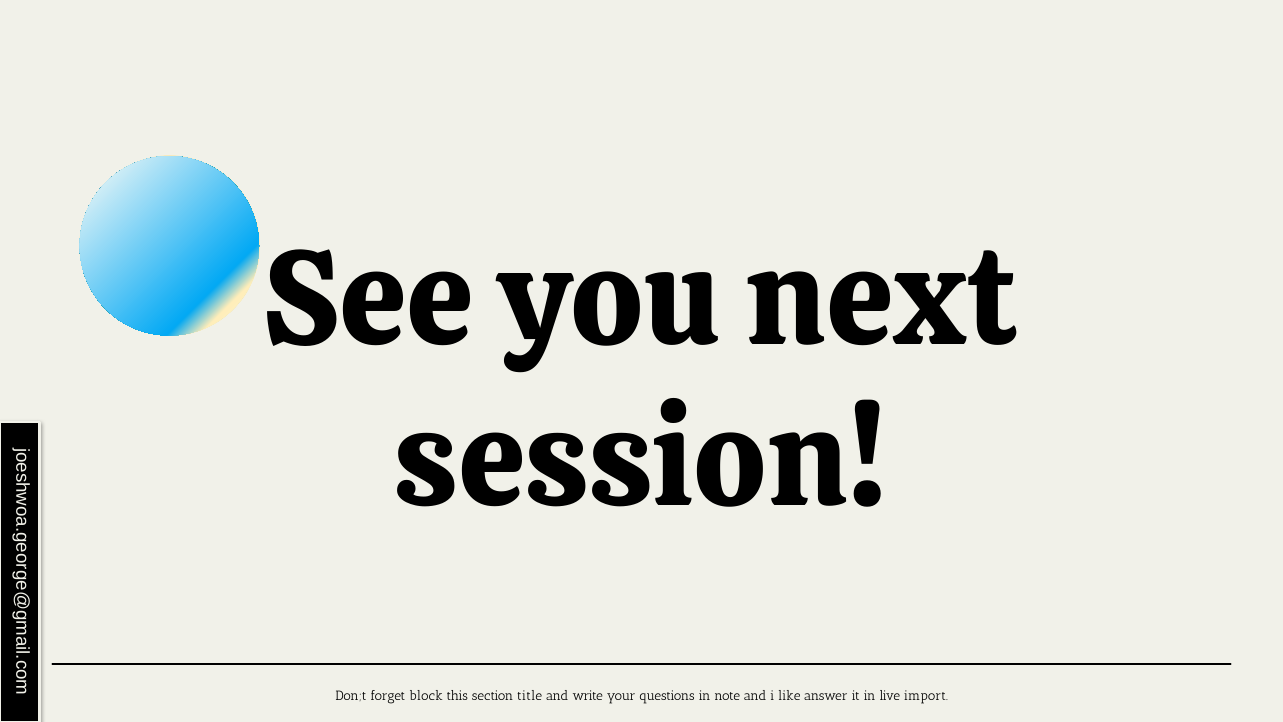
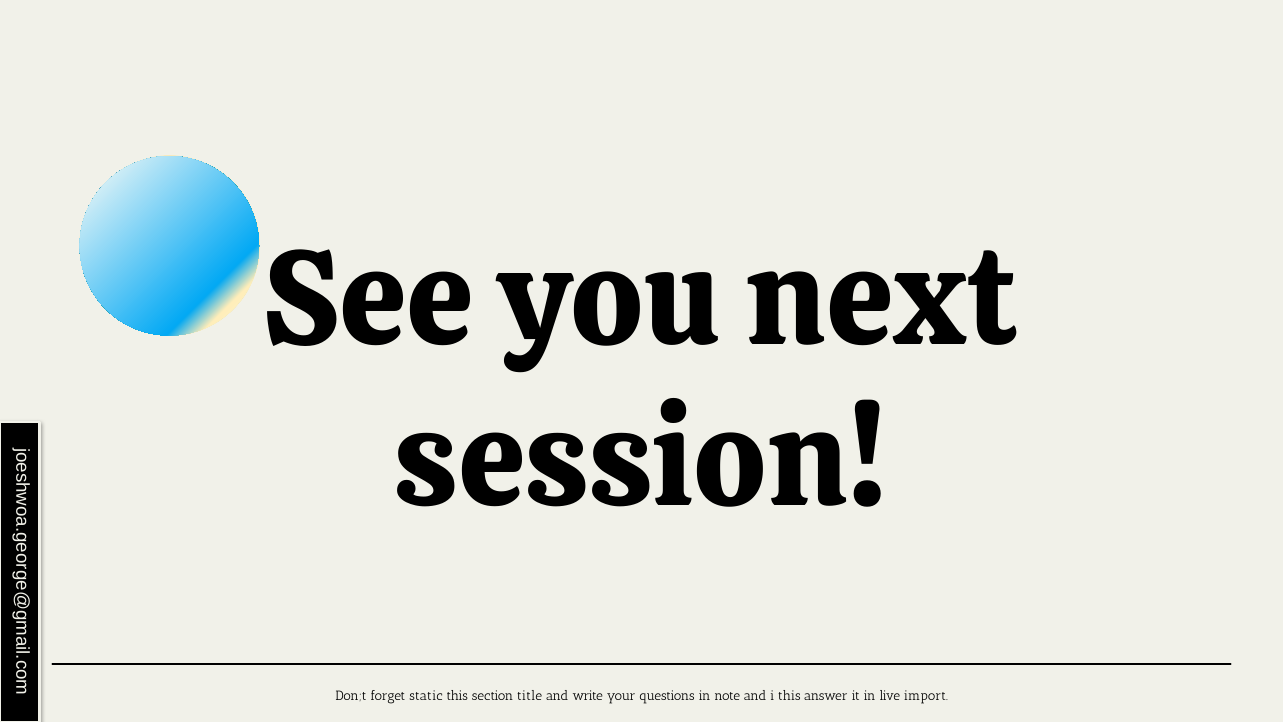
block: block -> static
i like: like -> this
